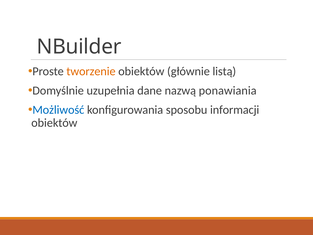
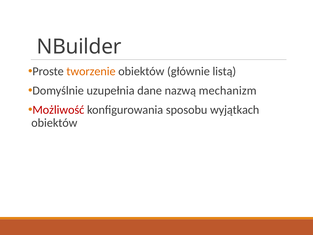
ponawiania: ponawiania -> mechanizm
Możliwość colour: blue -> red
informacji: informacji -> wyjątkach
